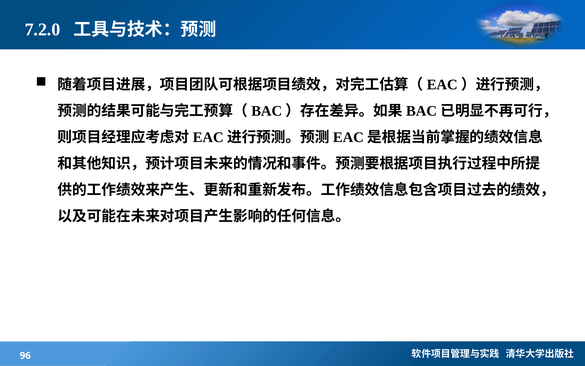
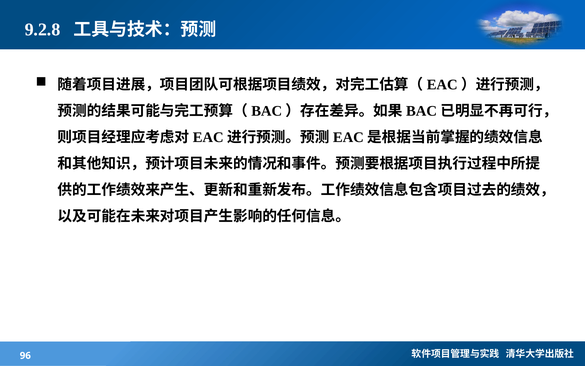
7.2.0: 7.2.0 -> 9.2.8
